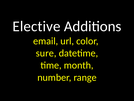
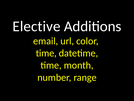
sure at (46, 53): sure -> time
